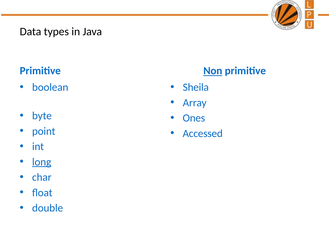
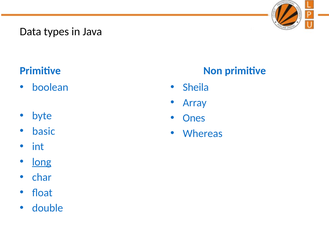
Non underline: present -> none
point: point -> basic
Accessed: Accessed -> Whereas
